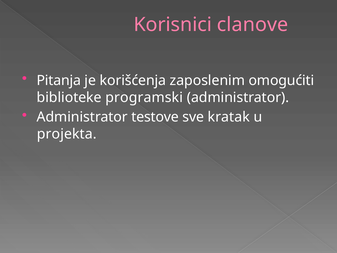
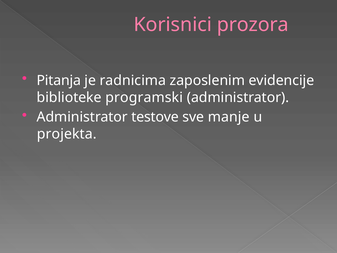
clanove: clanove -> prozora
korišćenja: korišćenja -> radnicima
omogućiti: omogućiti -> evidencije
kratak: kratak -> manje
